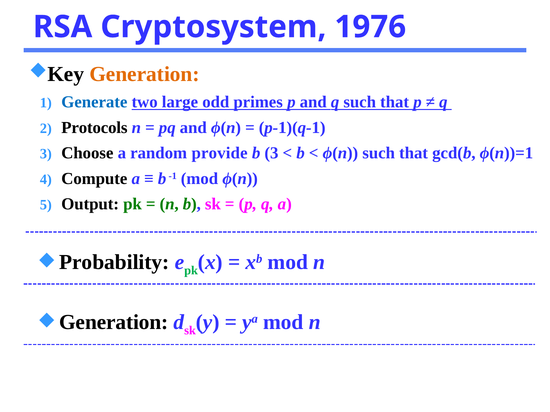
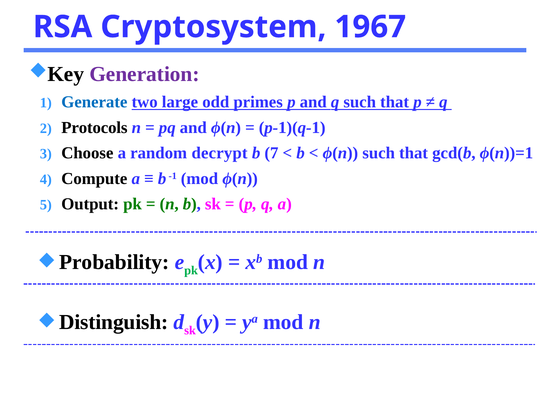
1976: 1976 -> 1967
Generation at (144, 74) colour: orange -> purple
provide: provide -> decrypt
b 3: 3 -> 7
Generation at (114, 323): Generation -> Distinguish
